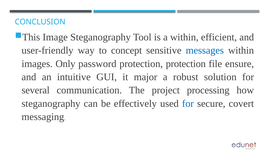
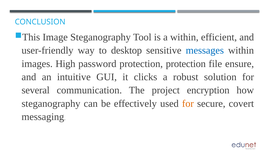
concept: concept -> desktop
Only: Only -> High
major: major -> clicks
processing: processing -> encryption
for at (188, 104) colour: blue -> orange
